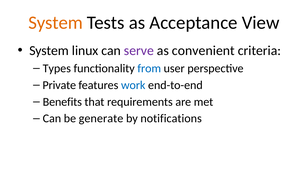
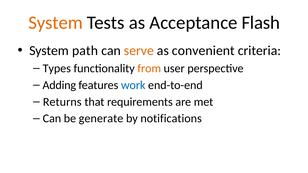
View: View -> Flash
linux: linux -> path
serve colour: purple -> orange
from colour: blue -> orange
Private: Private -> Adding
Benefits: Benefits -> Returns
